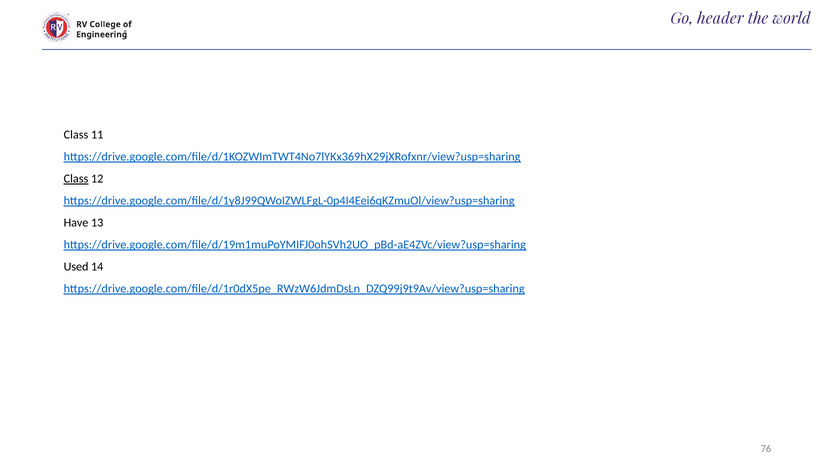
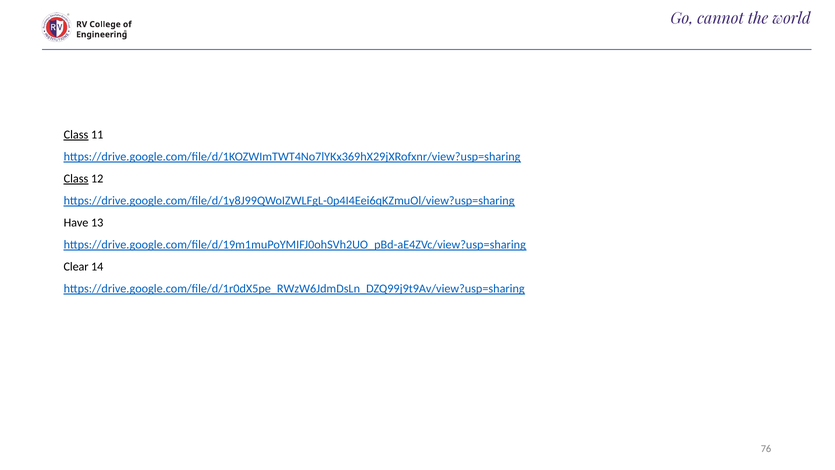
header: header -> cannot
Class at (76, 135) underline: none -> present
Used: Used -> Clear
